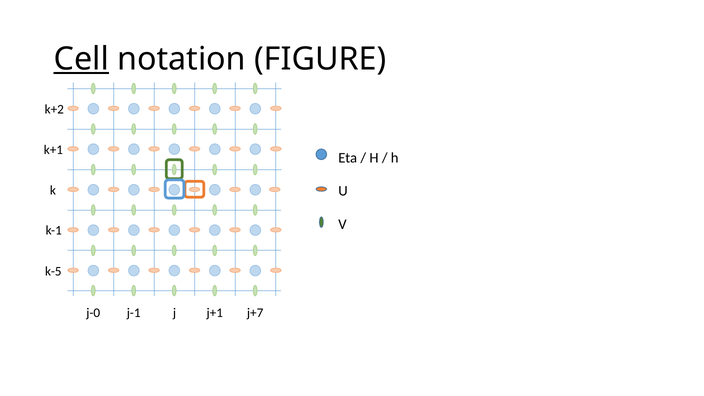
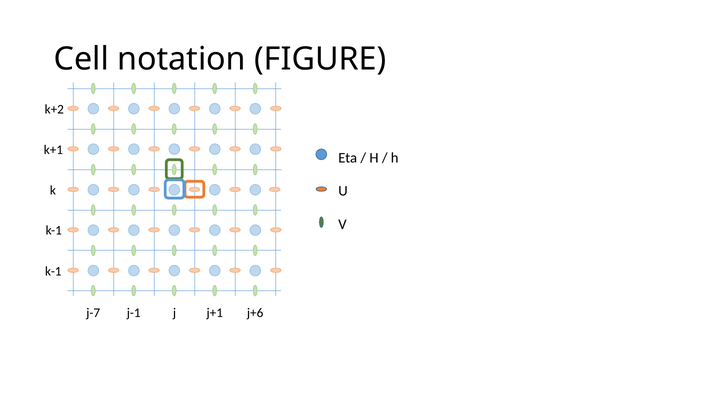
Cell underline: present -> none
k-5 at (53, 271): k-5 -> k-1
j-0: j-0 -> j-7
j+7: j+7 -> j+6
